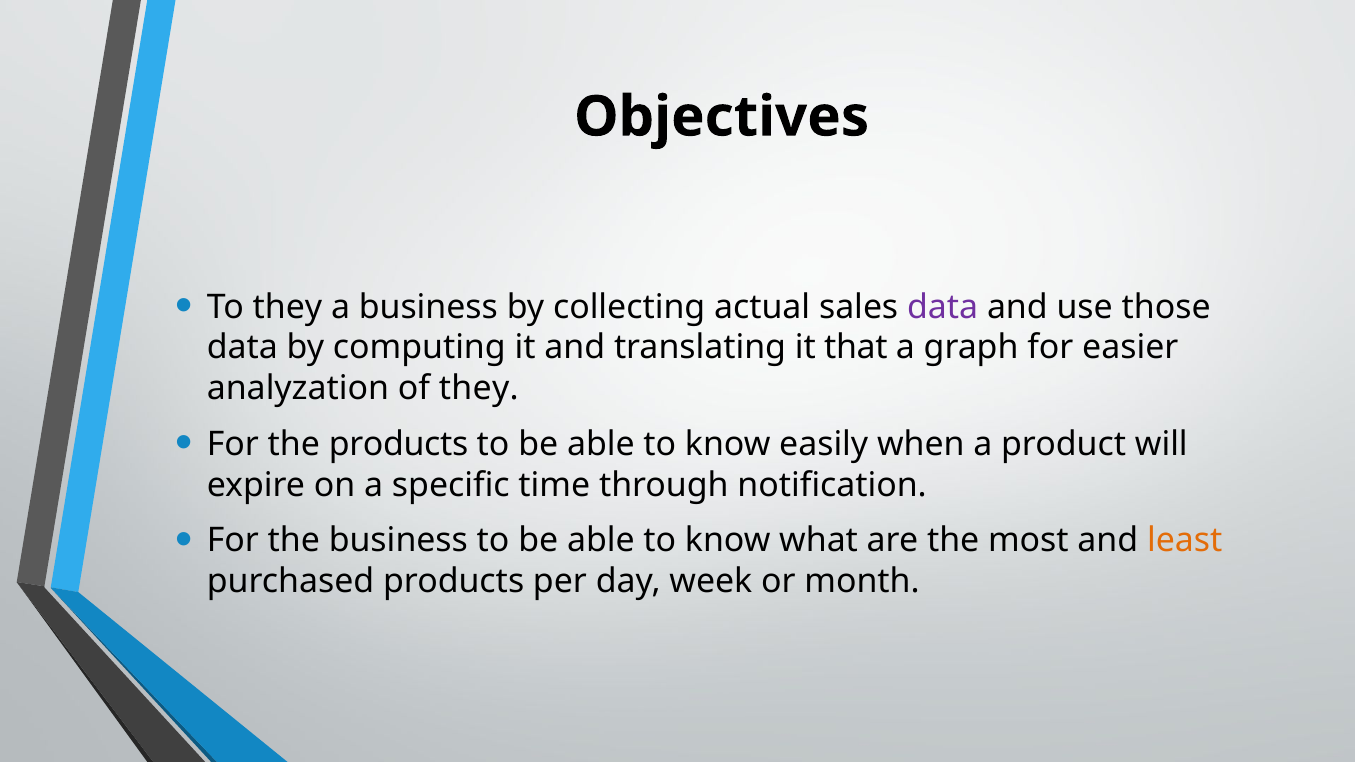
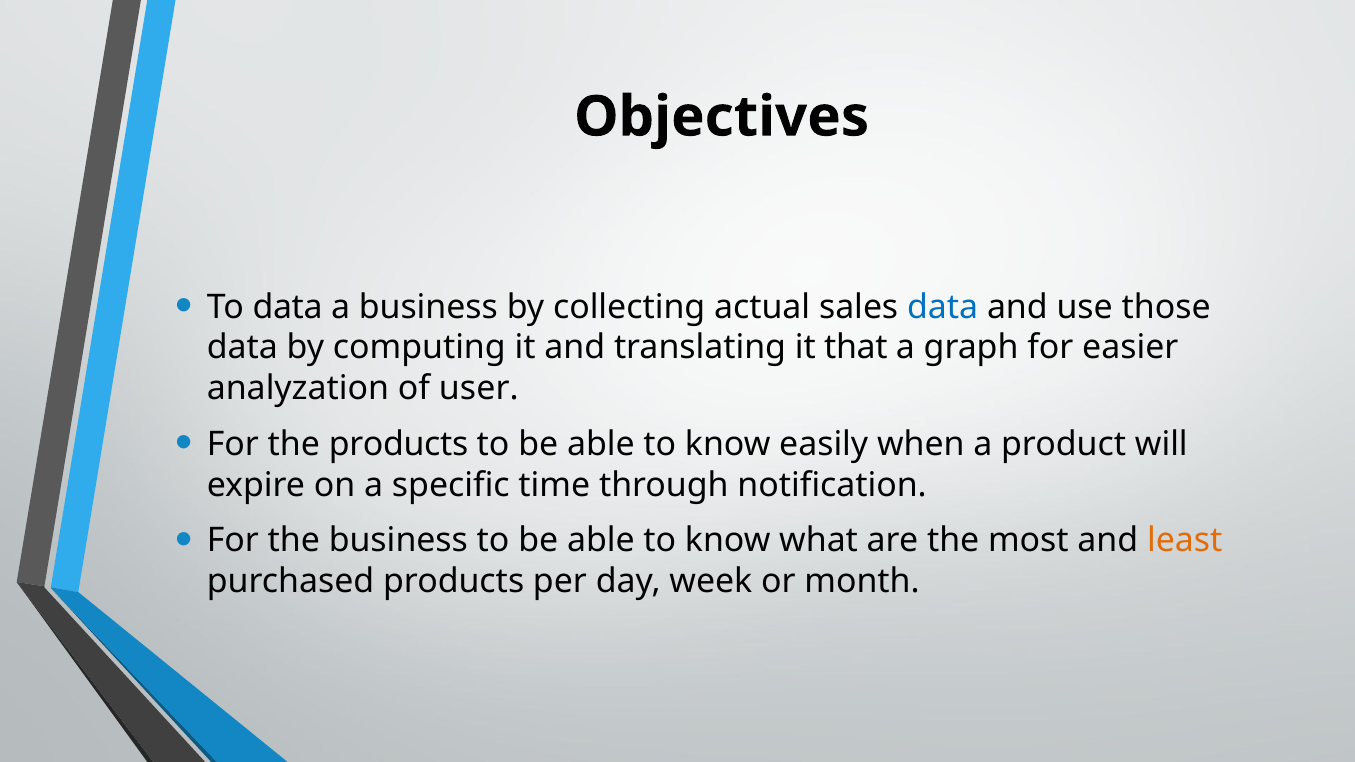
To they: they -> data
data at (943, 307) colour: purple -> blue
of they: they -> user
